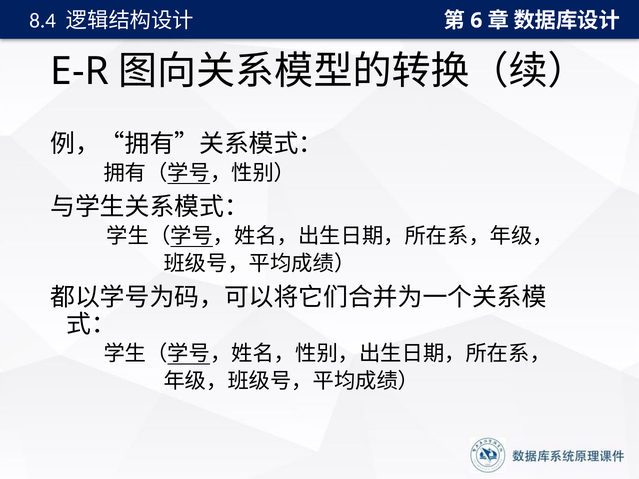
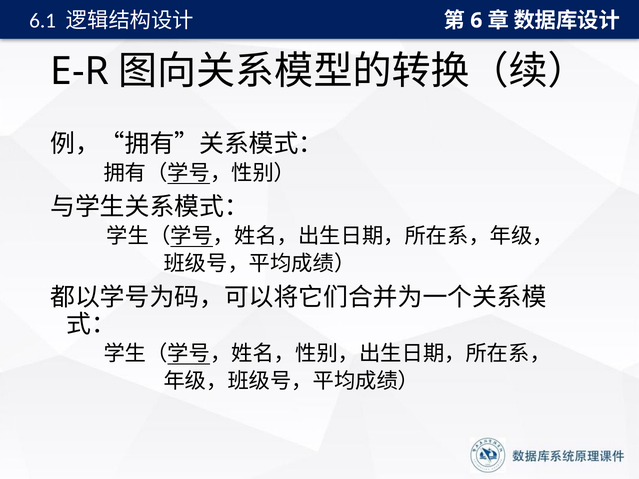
8.4: 8.4 -> 6.1
